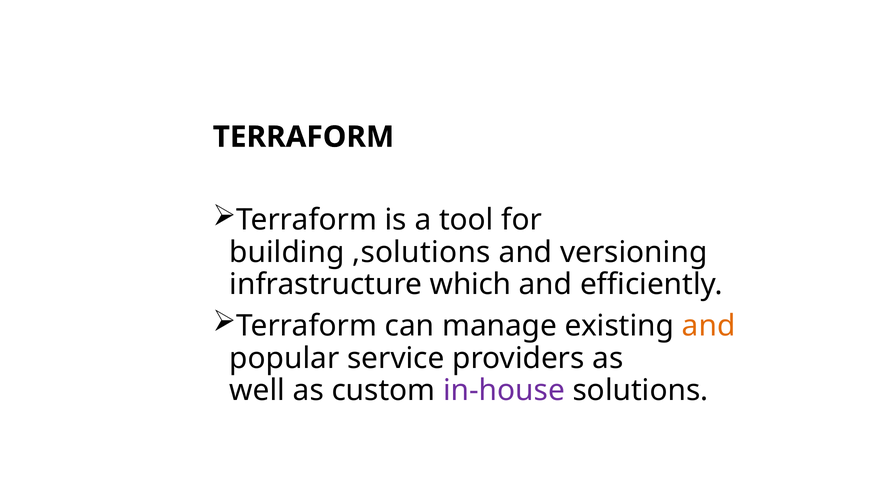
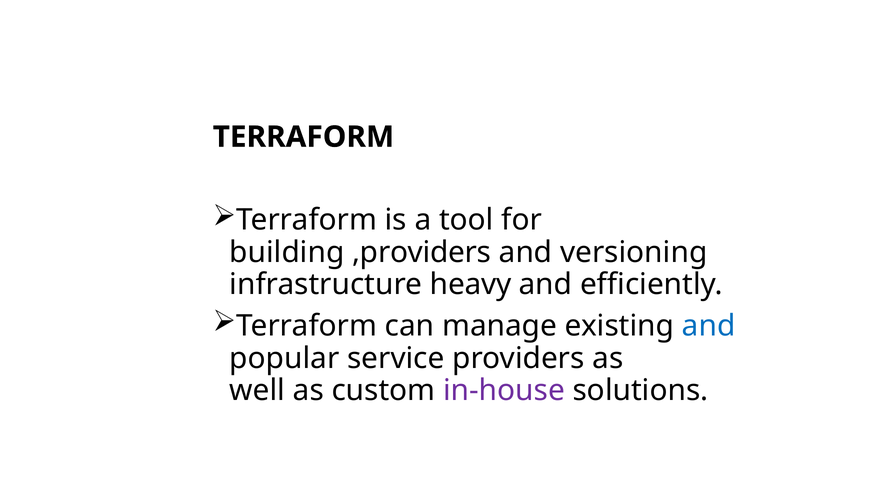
,solutions: ,solutions -> ,providers
which: which -> heavy
and at (709, 326) colour: orange -> blue
